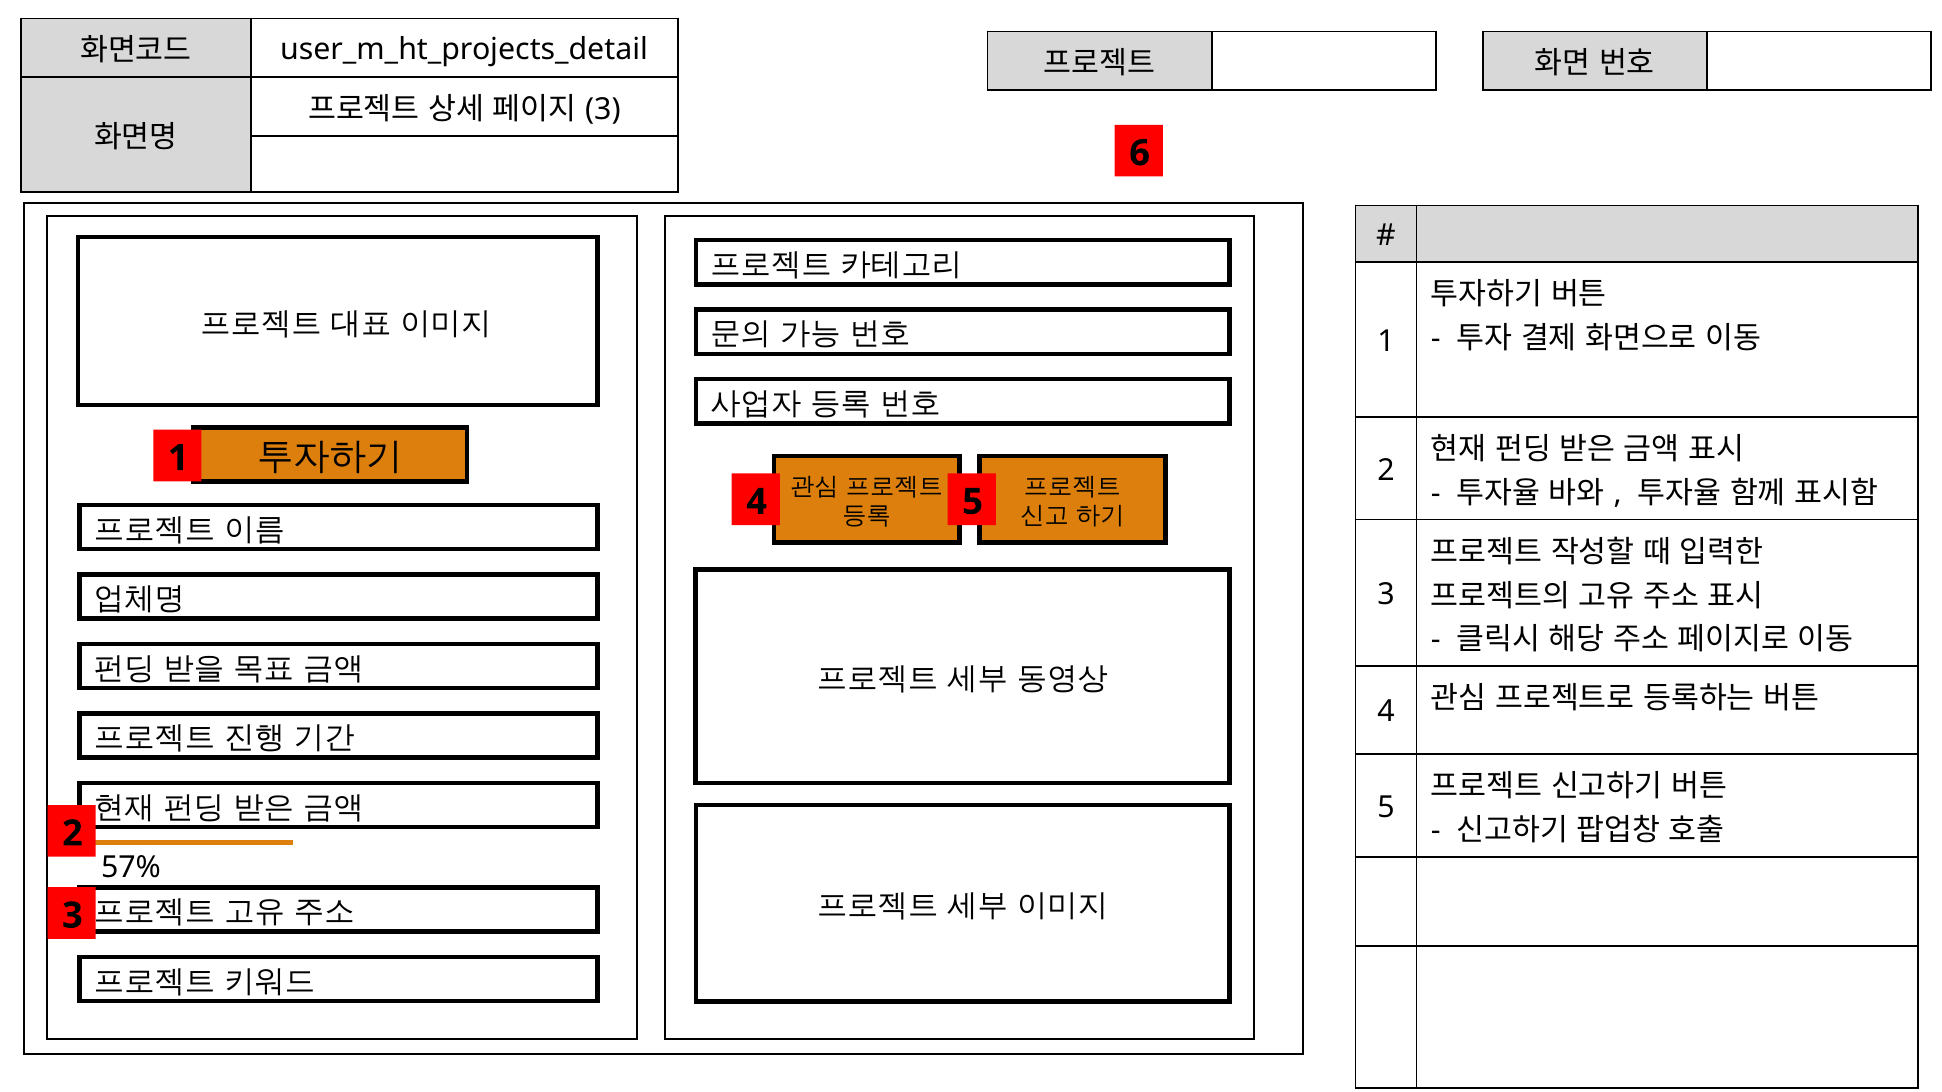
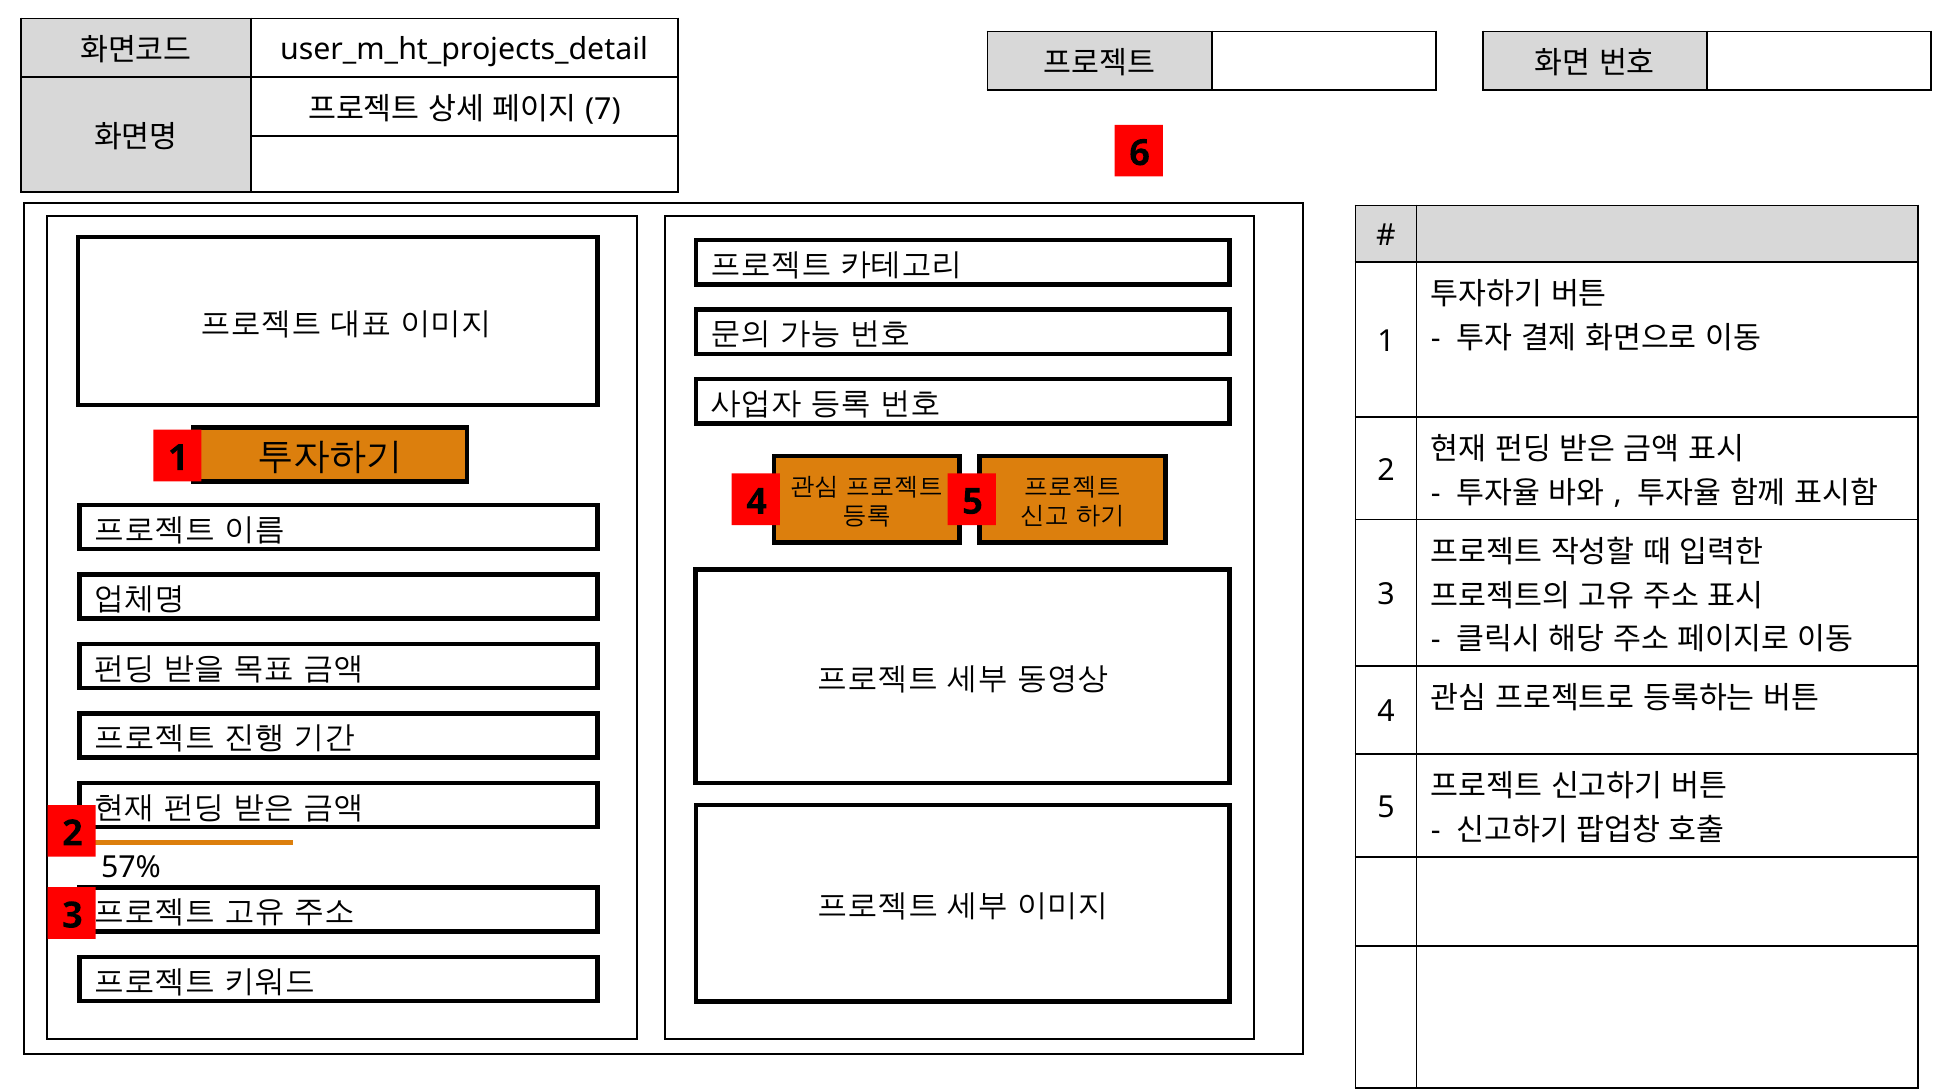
3 at (603, 109): 3 -> 7
